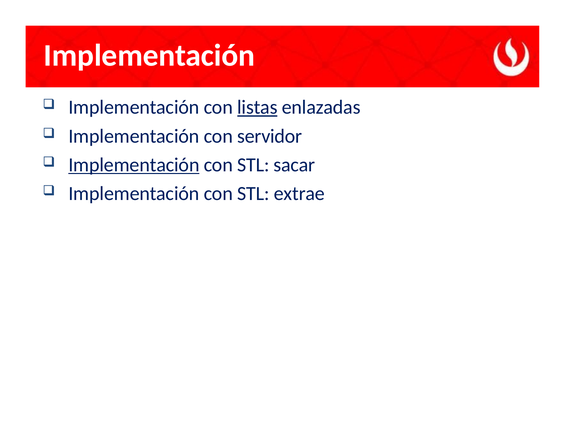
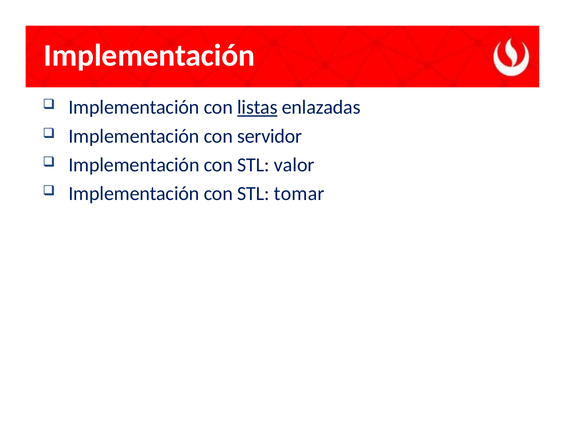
Implementación at (134, 165) underline: present -> none
sacar: sacar -> valor
extrae: extrae -> tomar
